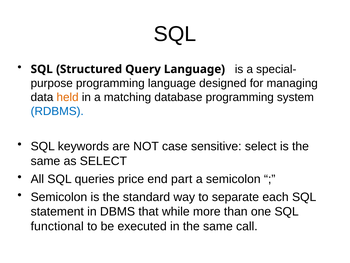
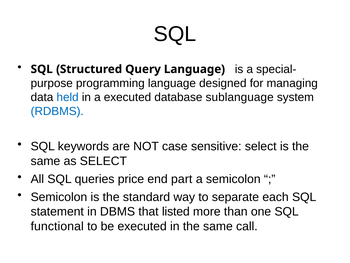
held colour: orange -> blue
a matching: matching -> executed
database programming: programming -> sublanguage
while: while -> listed
